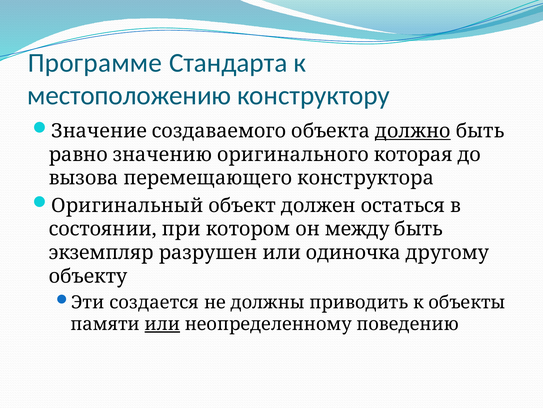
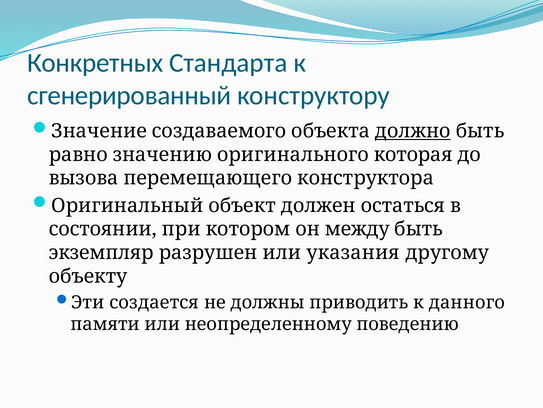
Программе: Программе -> Конкретных
местоположению: местоположению -> сгенерированный
одиночка: одиночка -> указания
объекты: объекты -> данного
или at (162, 324) underline: present -> none
